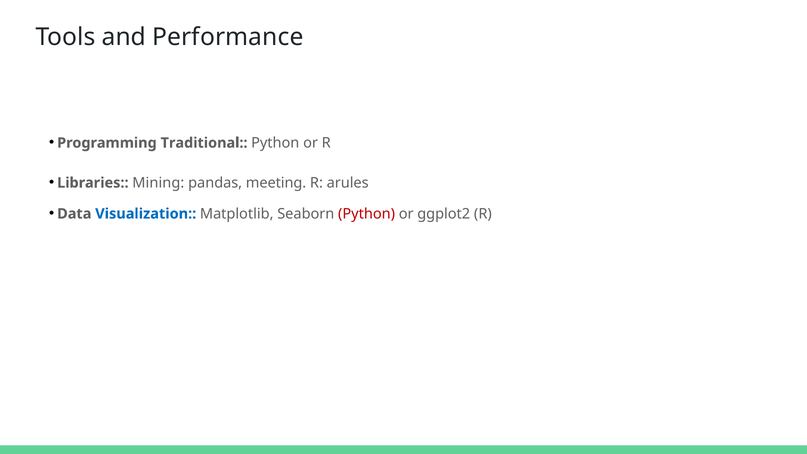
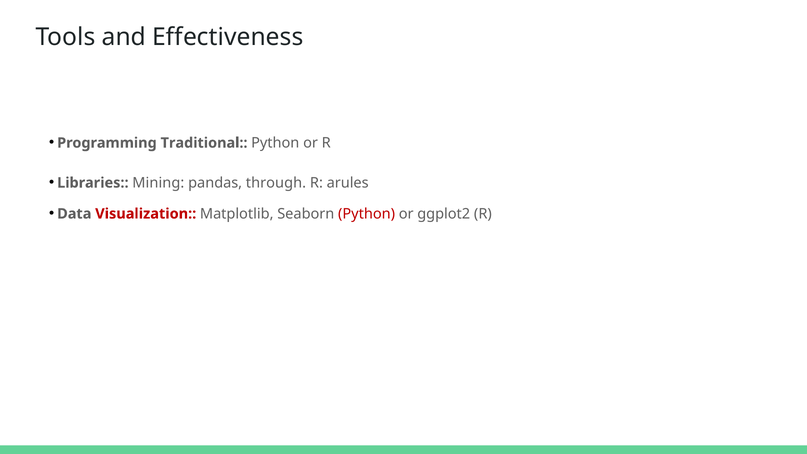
Performance: Performance -> Effectiveness
meeting: meeting -> through
Visualization colour: blue -> red
